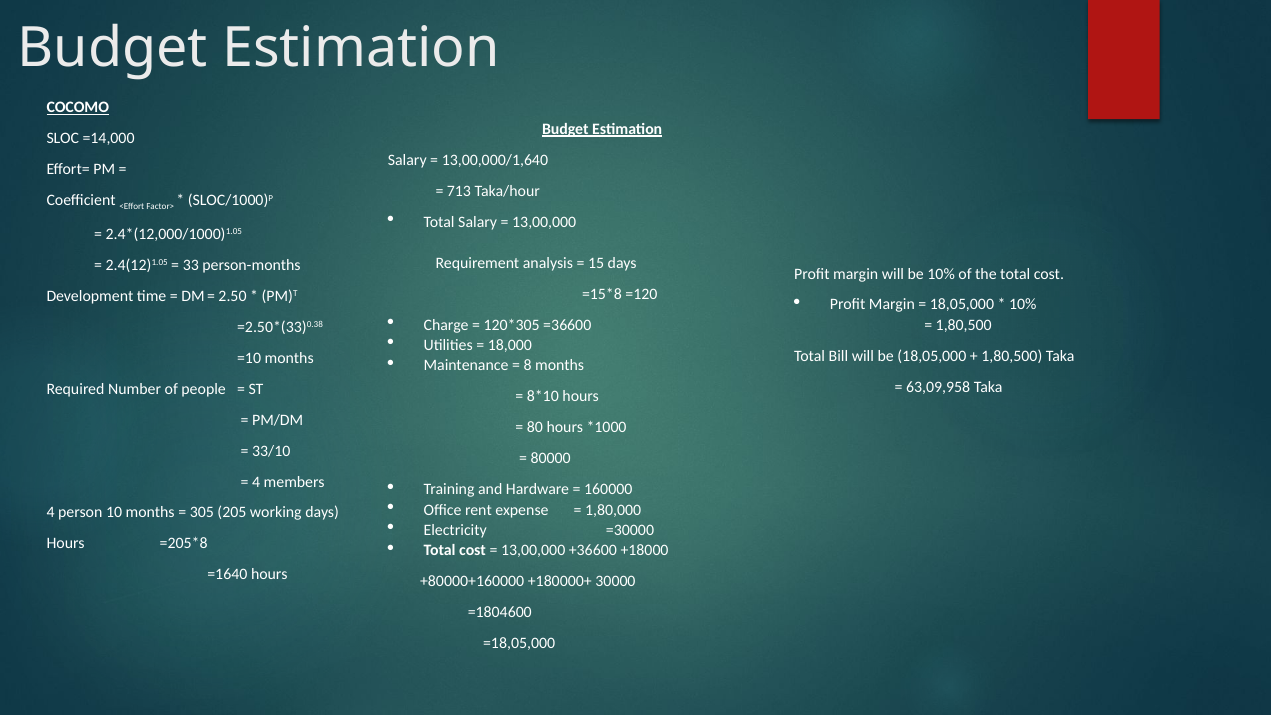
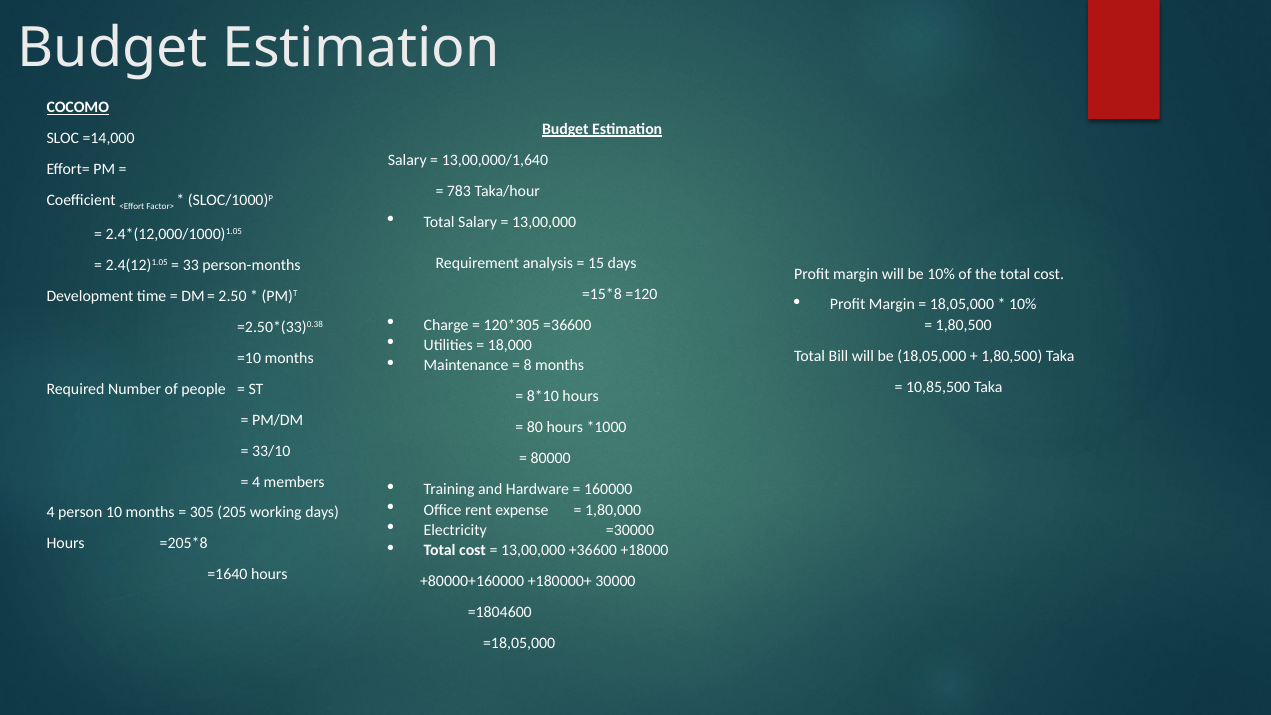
713: 713 -> 783
63,09,958: 63,09,958 -> 10,85,500
